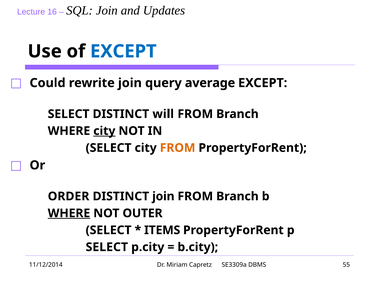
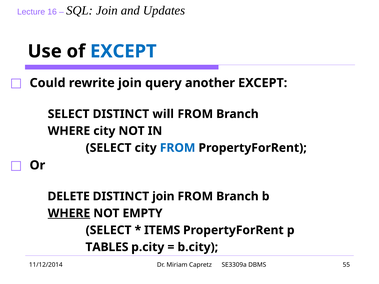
average: average -> another
city at (104, 131) underline: present -> none
FROM at (178, 148) colour: orange -> blue
ORDER: ORDER -> DELETE
OUTER: OUTER -> EMPTY
SELECT at (107, 247): SELECT -> TABLES
